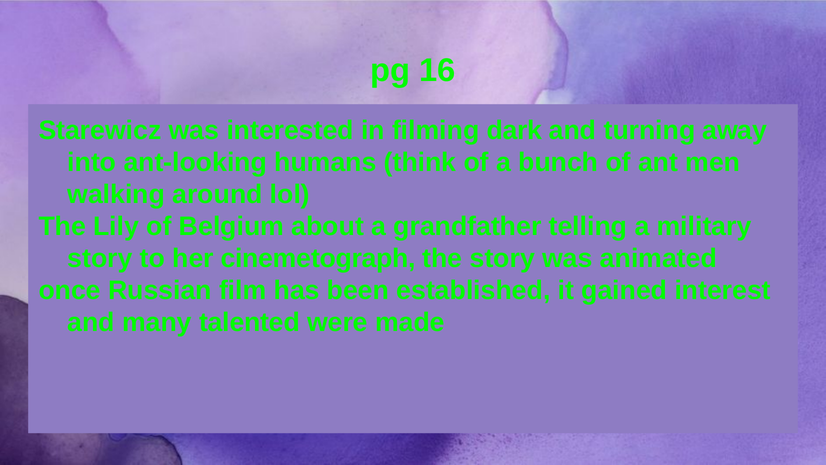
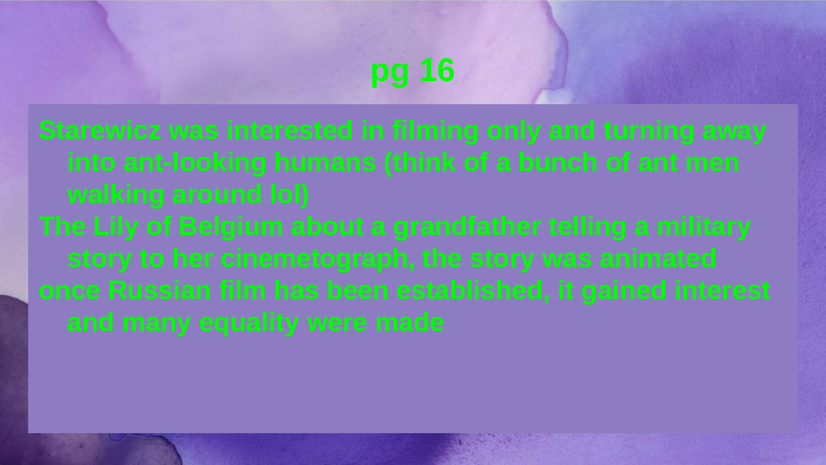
dark: dark -> only
talented: talented -> equality
